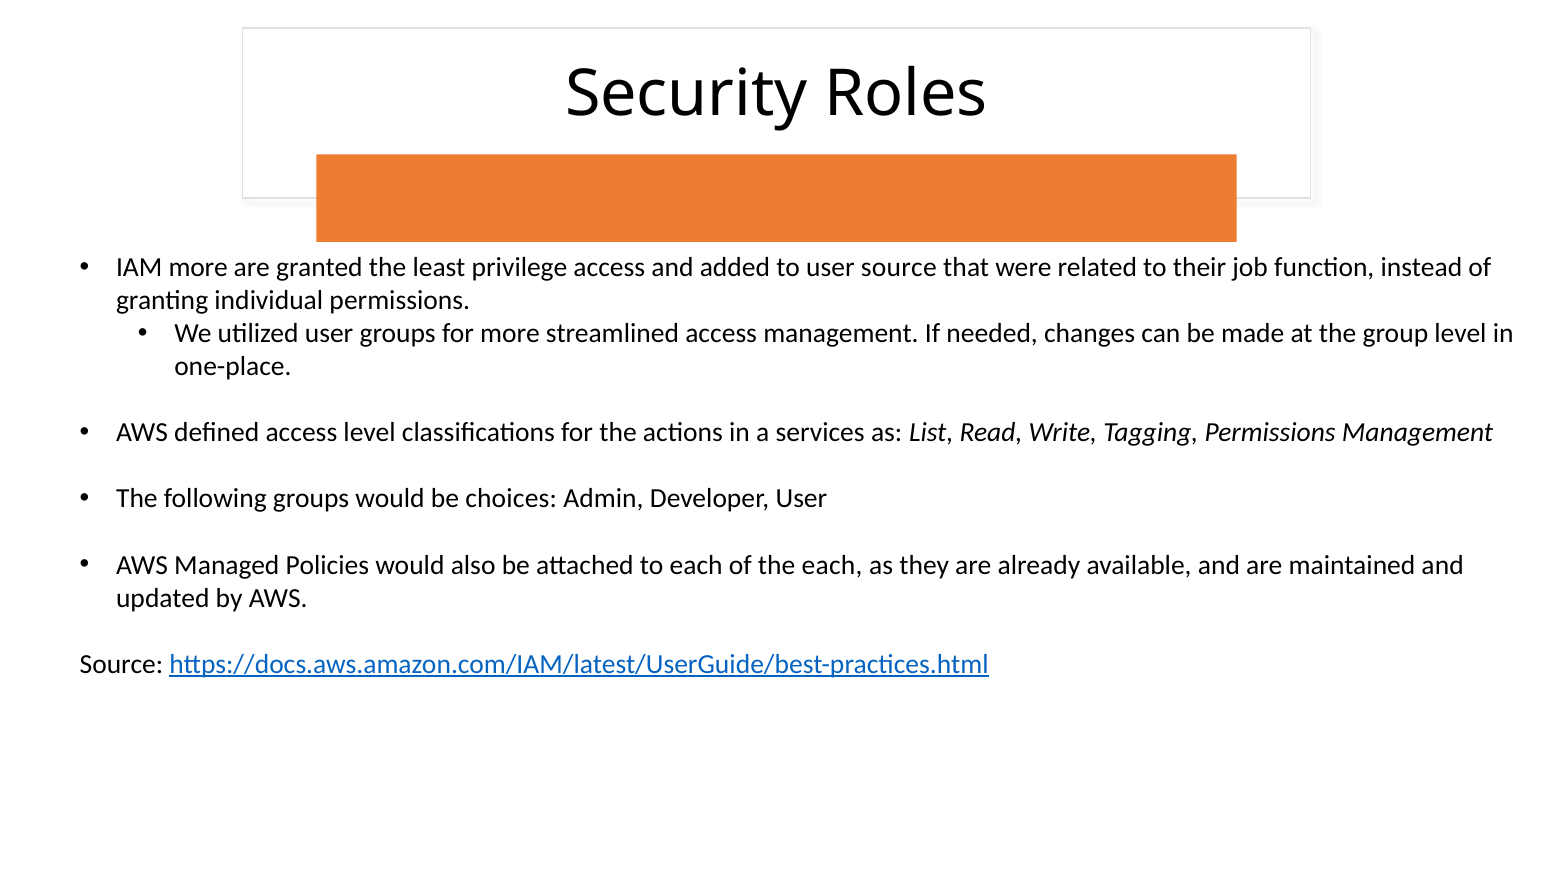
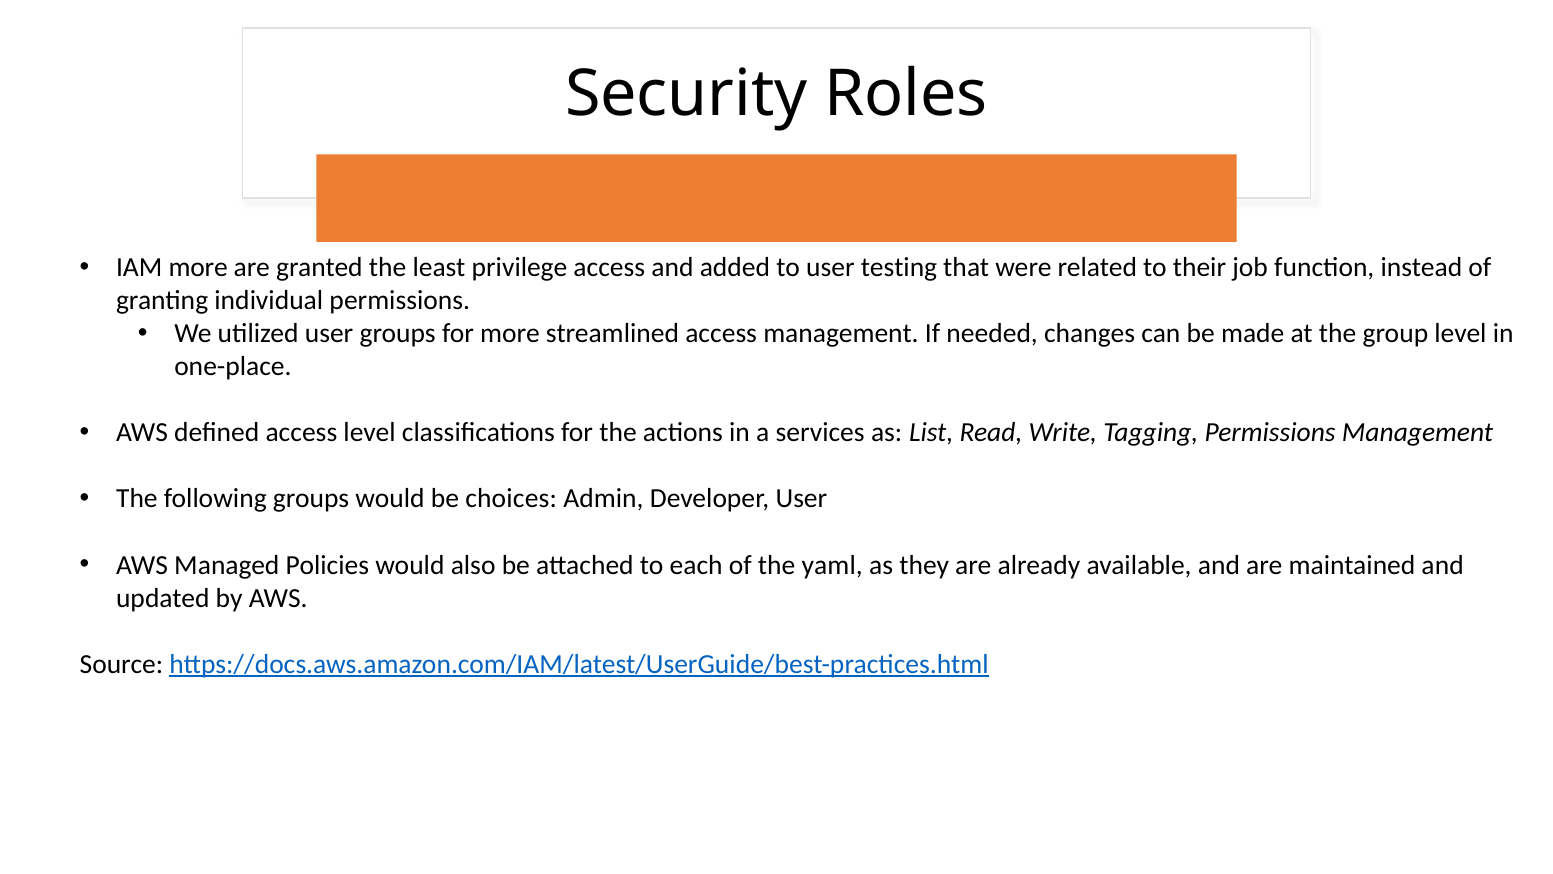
user source: source -> testing
the each: each -> yaml
